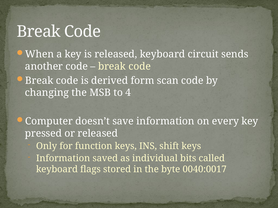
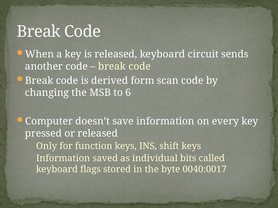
4: 4 -> 6
